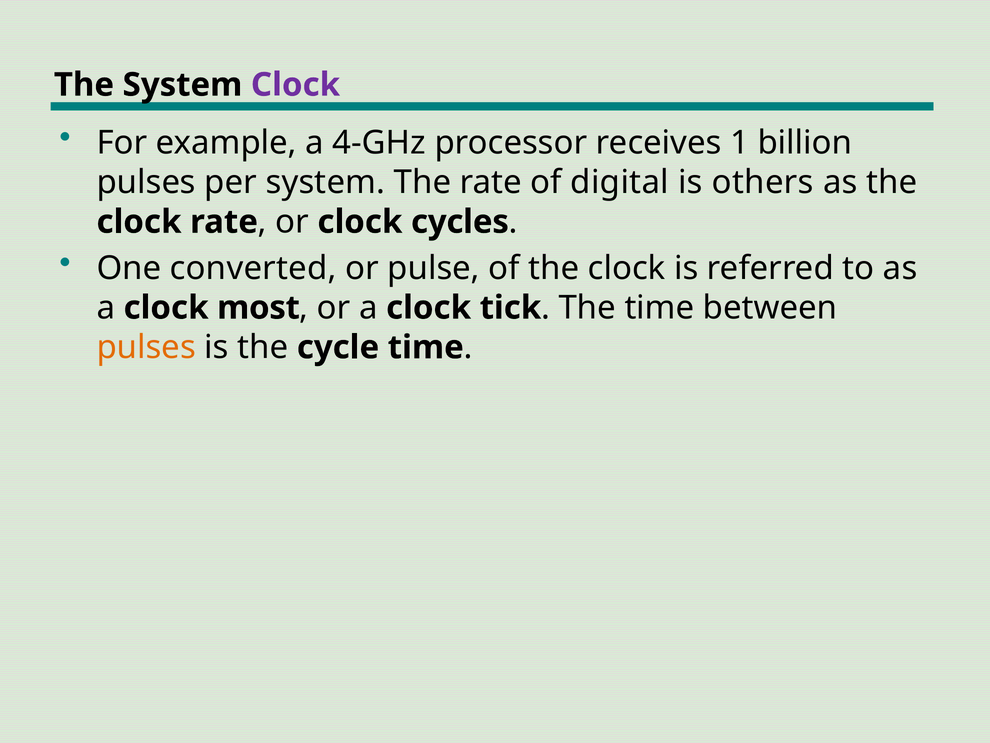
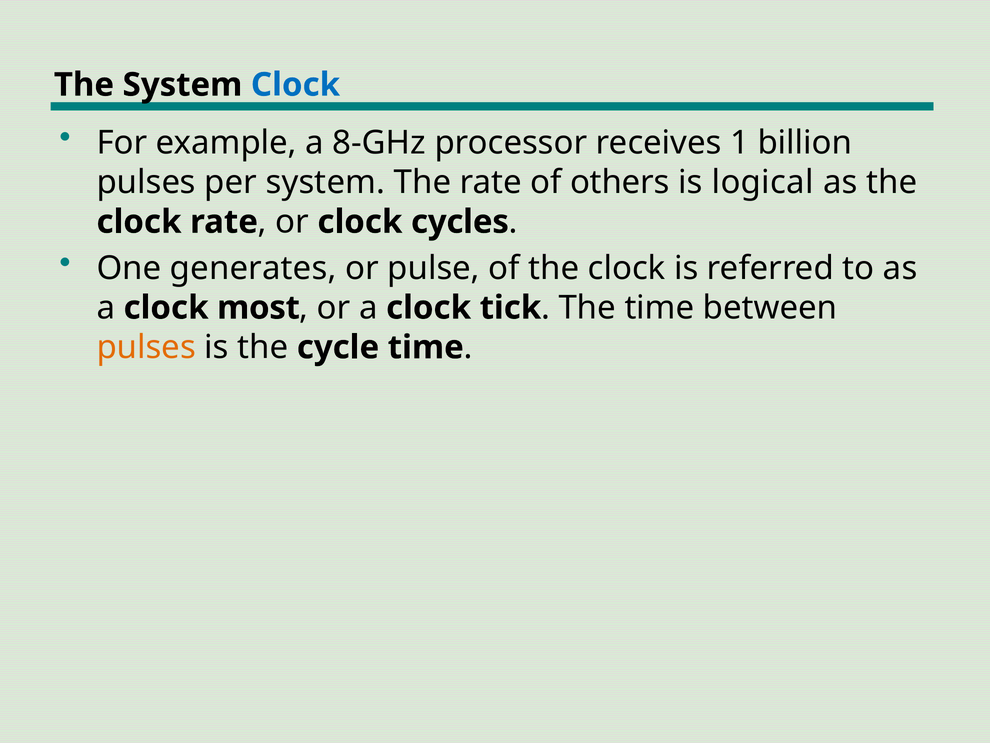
Clock at (295, 85) colour: purple -> blue
4-GHz: 4-GHz -> 8-GHz
digital: digital -> others
others: others -> logical
converted: converted -> generates
